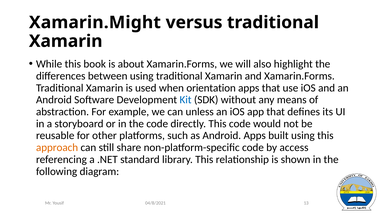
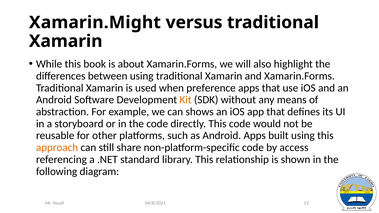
orientation: orientation -> preference
Kit colour: blue -> orange
unless: unless -> shows
